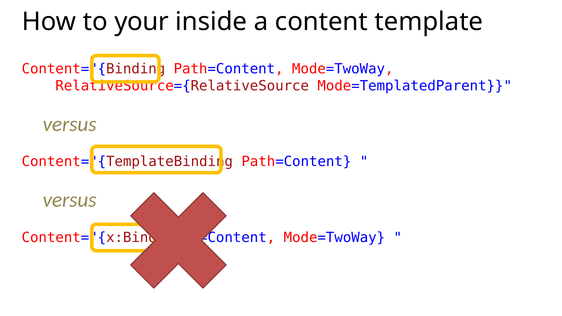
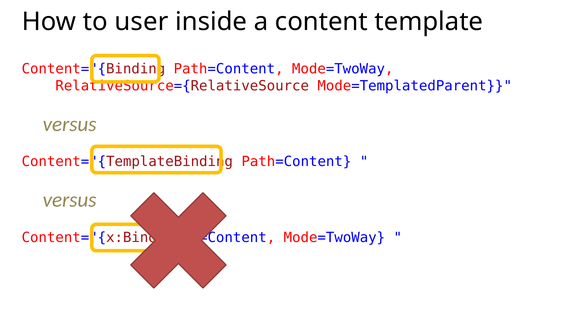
your: your -> user
